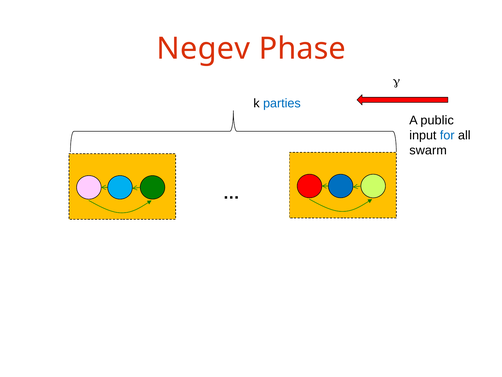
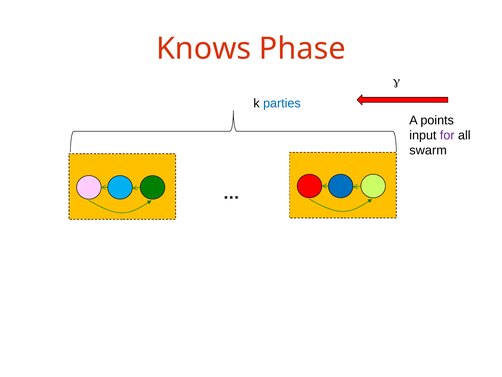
Negev: Negev -> Knows
public: public -> points
for colour: blue -> purple
